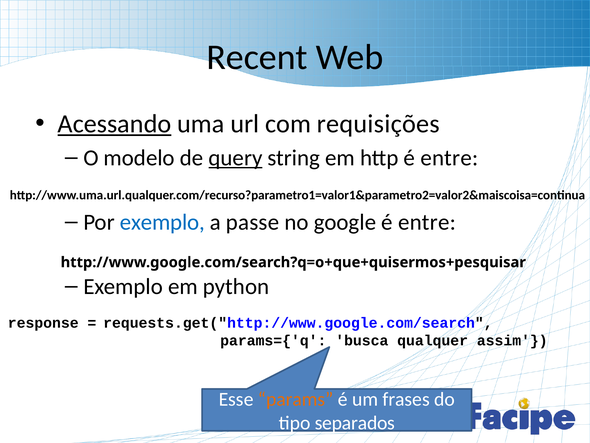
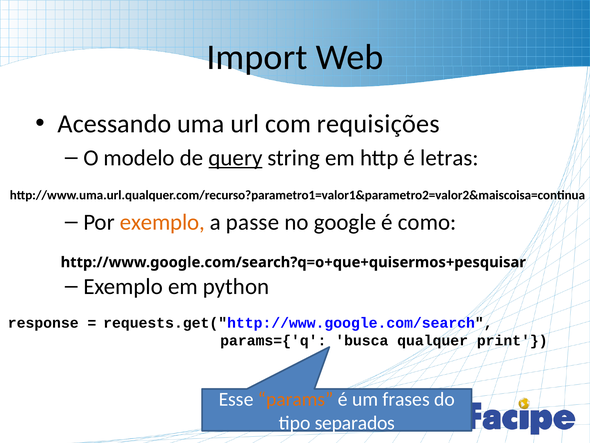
Recent: Recent -> Import
Acessando underline: present -> none
http é entre: entre -> letras
exemplo at (162, 222) colour: blue -> orange
google é entre: entre -> como
assim: assim -> print
